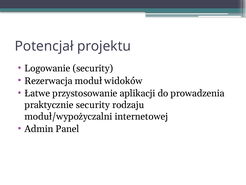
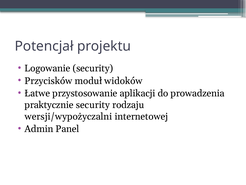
Rezerwacja: Rezerwacja -> Przycisków
moduł/wypożyczalni: moduł/wypożyczalni -> wersji/wypożyczalni
